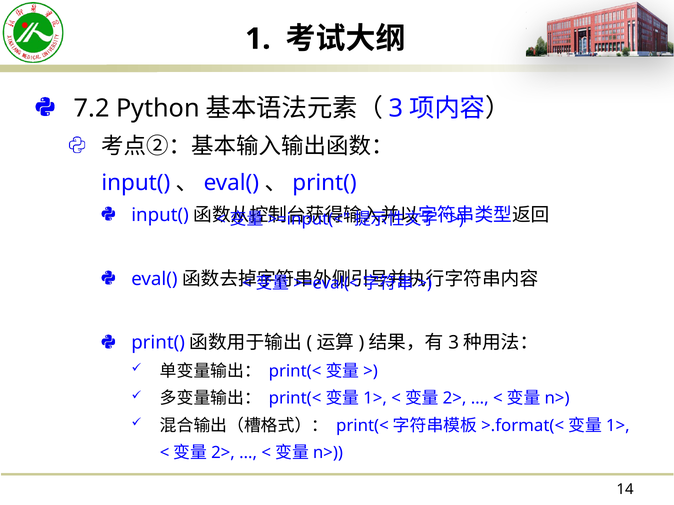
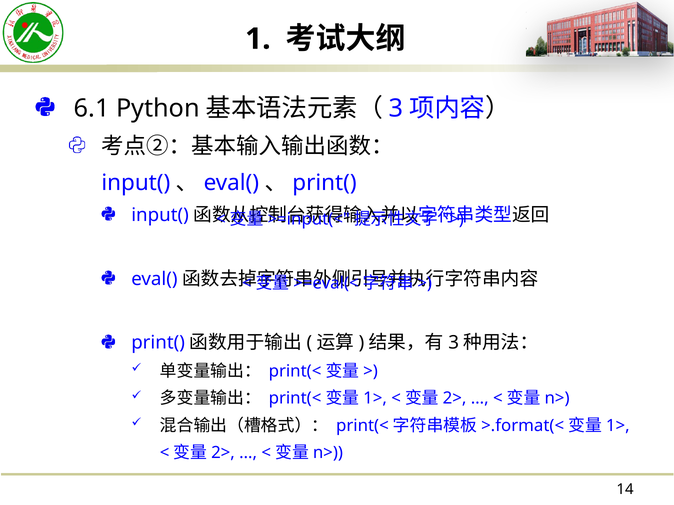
7.2: 7.2 -> 6.1
